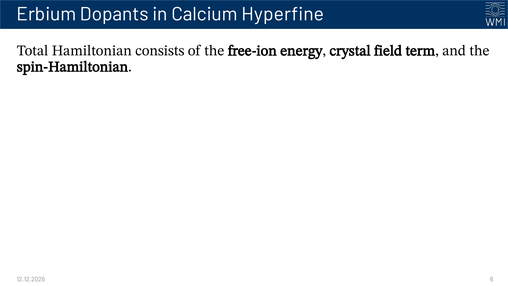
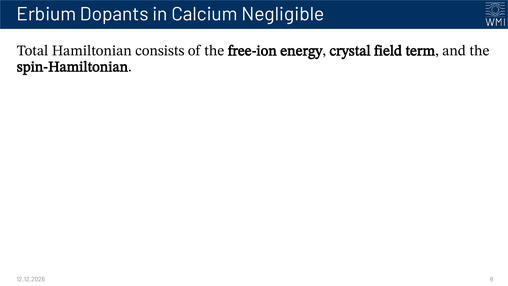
Hyperfine: Hyperfine -> Negligible
